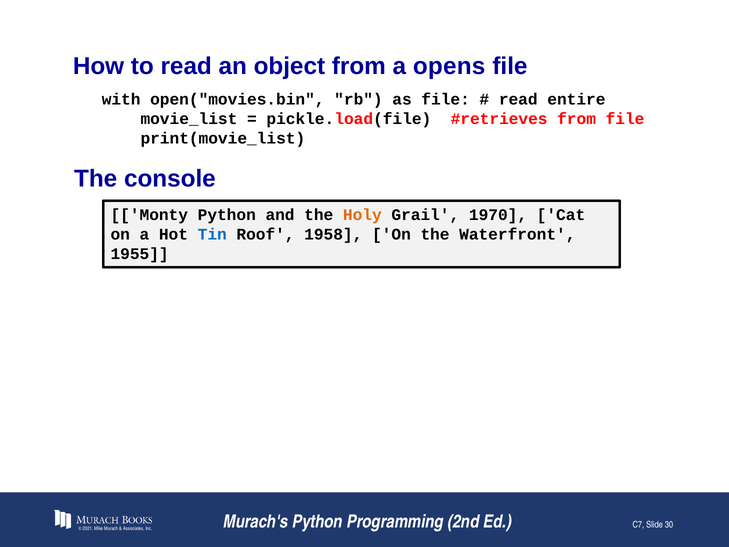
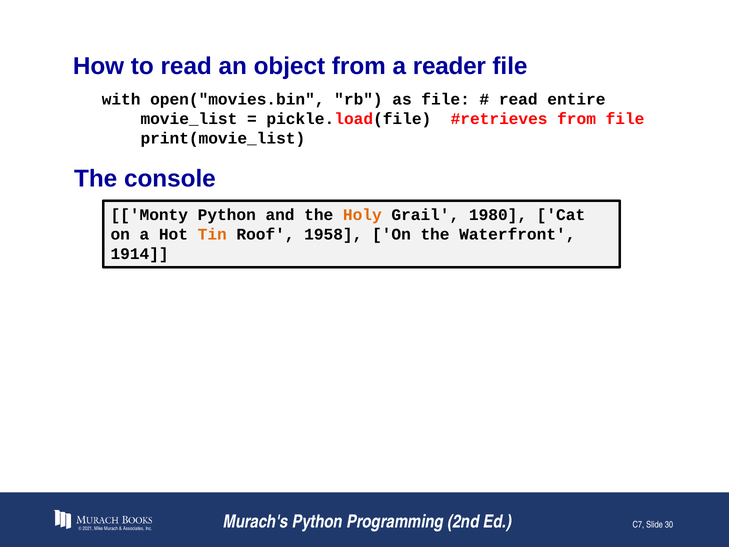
opens: opens -> reader
1970: 1970 -> 1980
Tin colour: blue -> orange
1955: 1955 -> 1914
